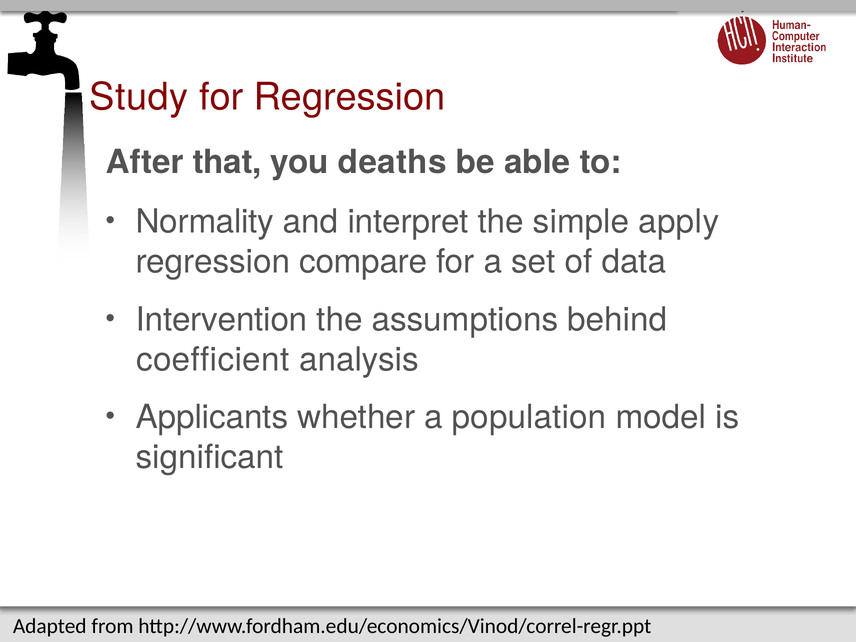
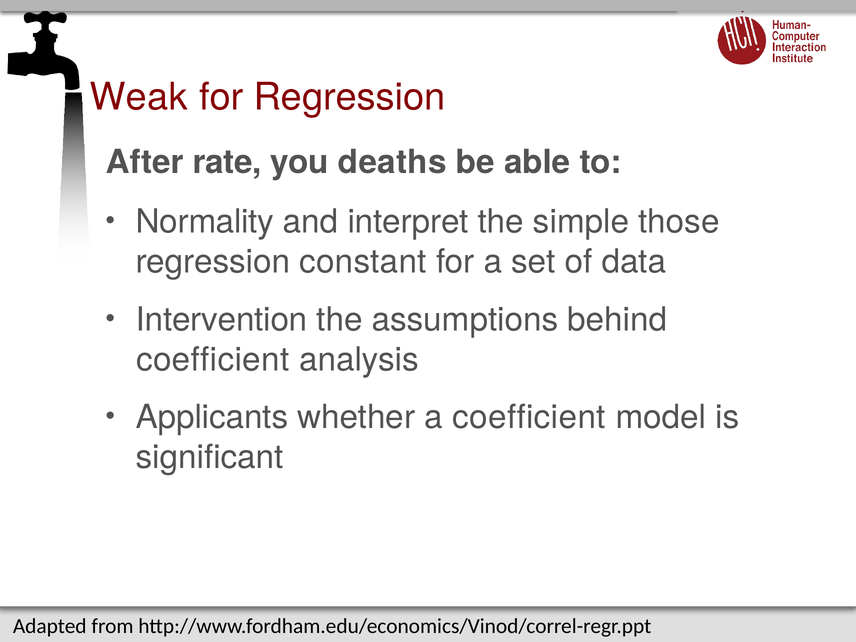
Study: Study -> Weak
that: that -> rate
apply: apply -> those
compare: compare -> constant
a population: population -> coefficient
